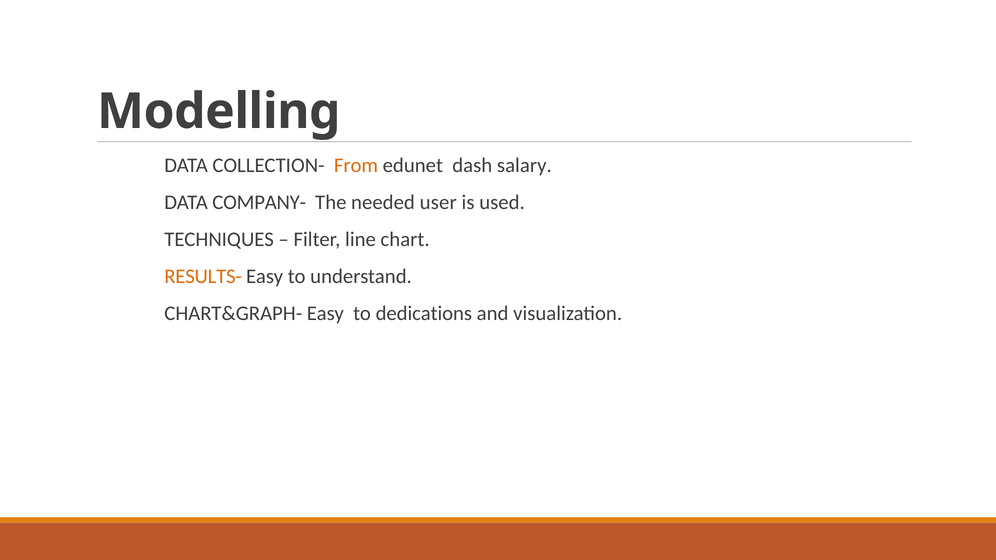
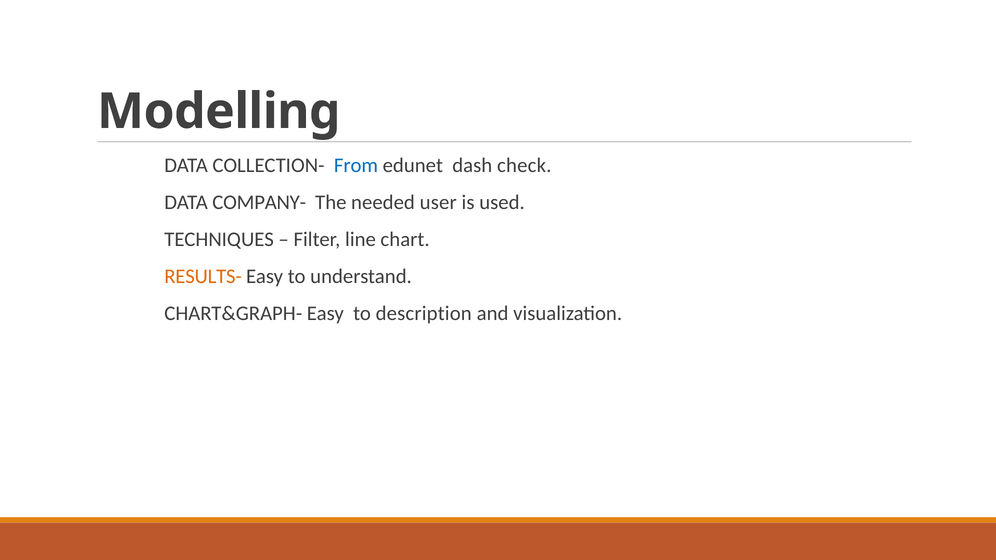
From colour: orange -> blue
salary: salary -> check
dedications: dedications -> description
